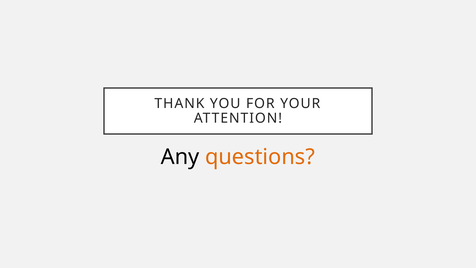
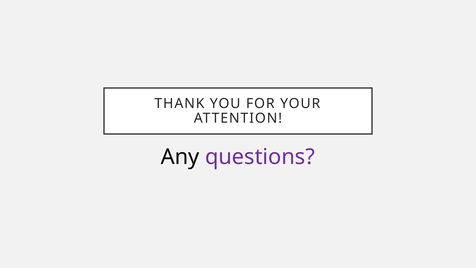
questions colour: orange -> purple
